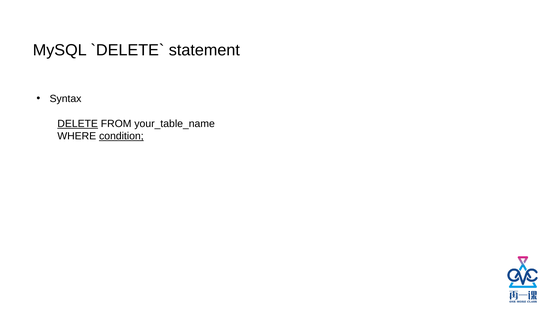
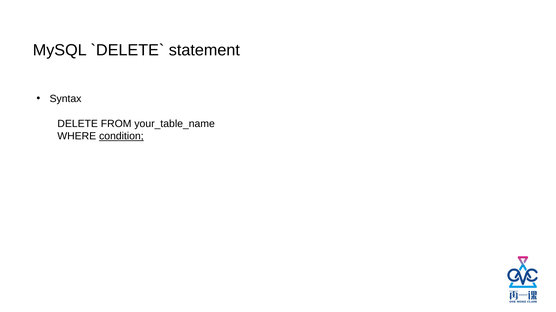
DELETE underline: present -> none
